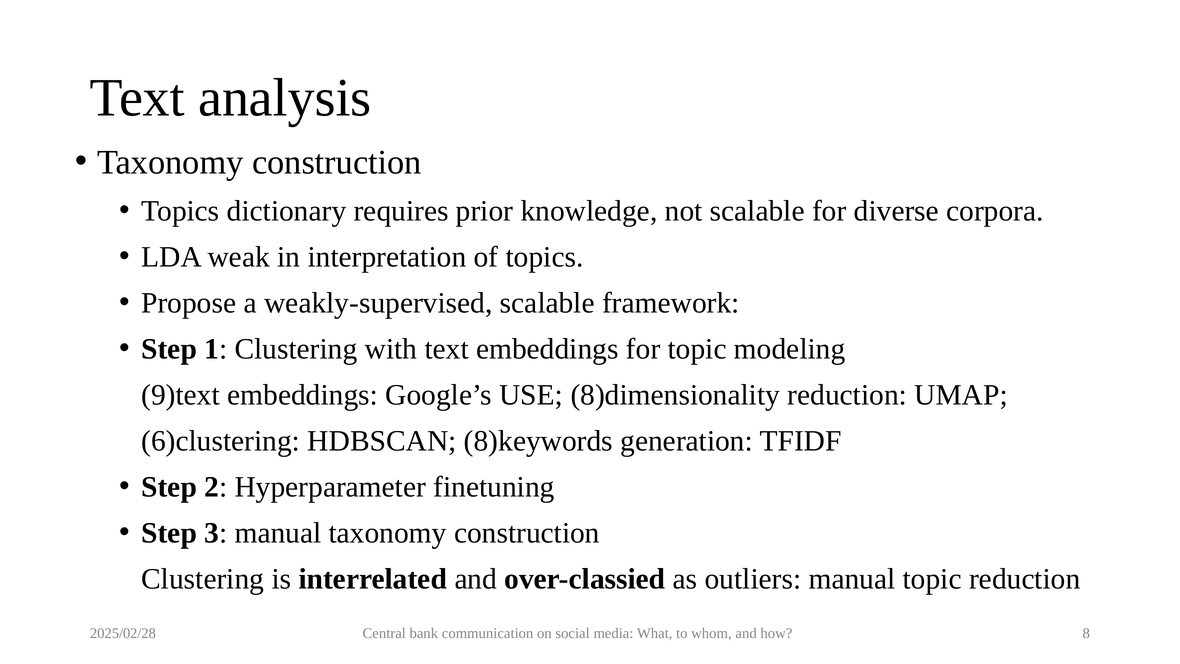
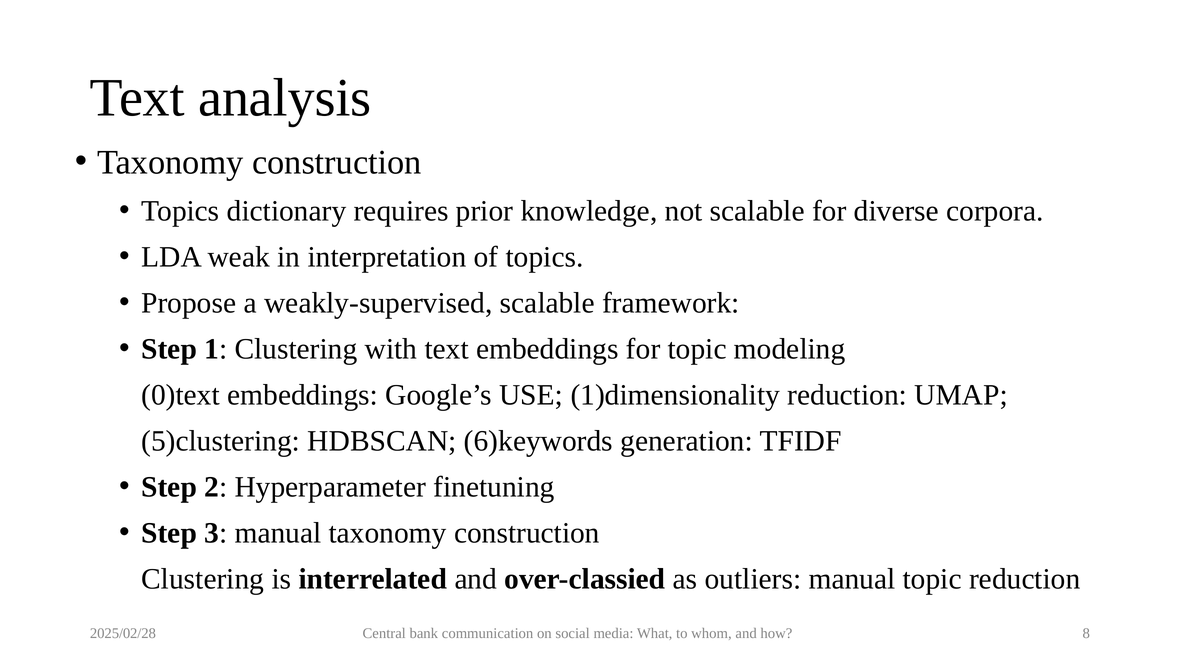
9)text: 9)text -> 0)text
8)dimensionality: 8)dimensionality -> 1)dimensionality
6)clustering: 6)clustering -> 5)clustering
8)keywords: 8)keywords -> 6)keywords
